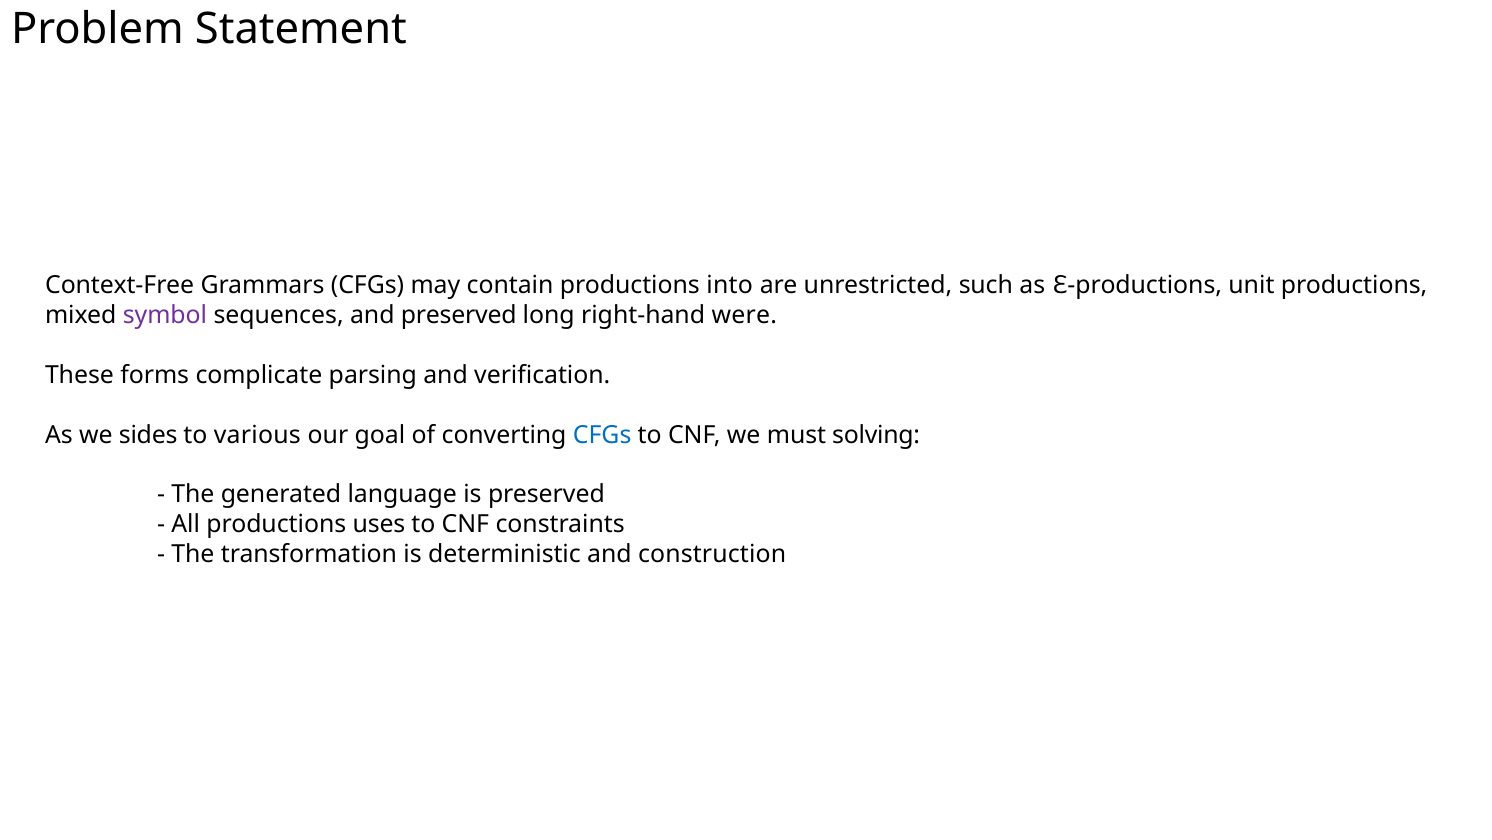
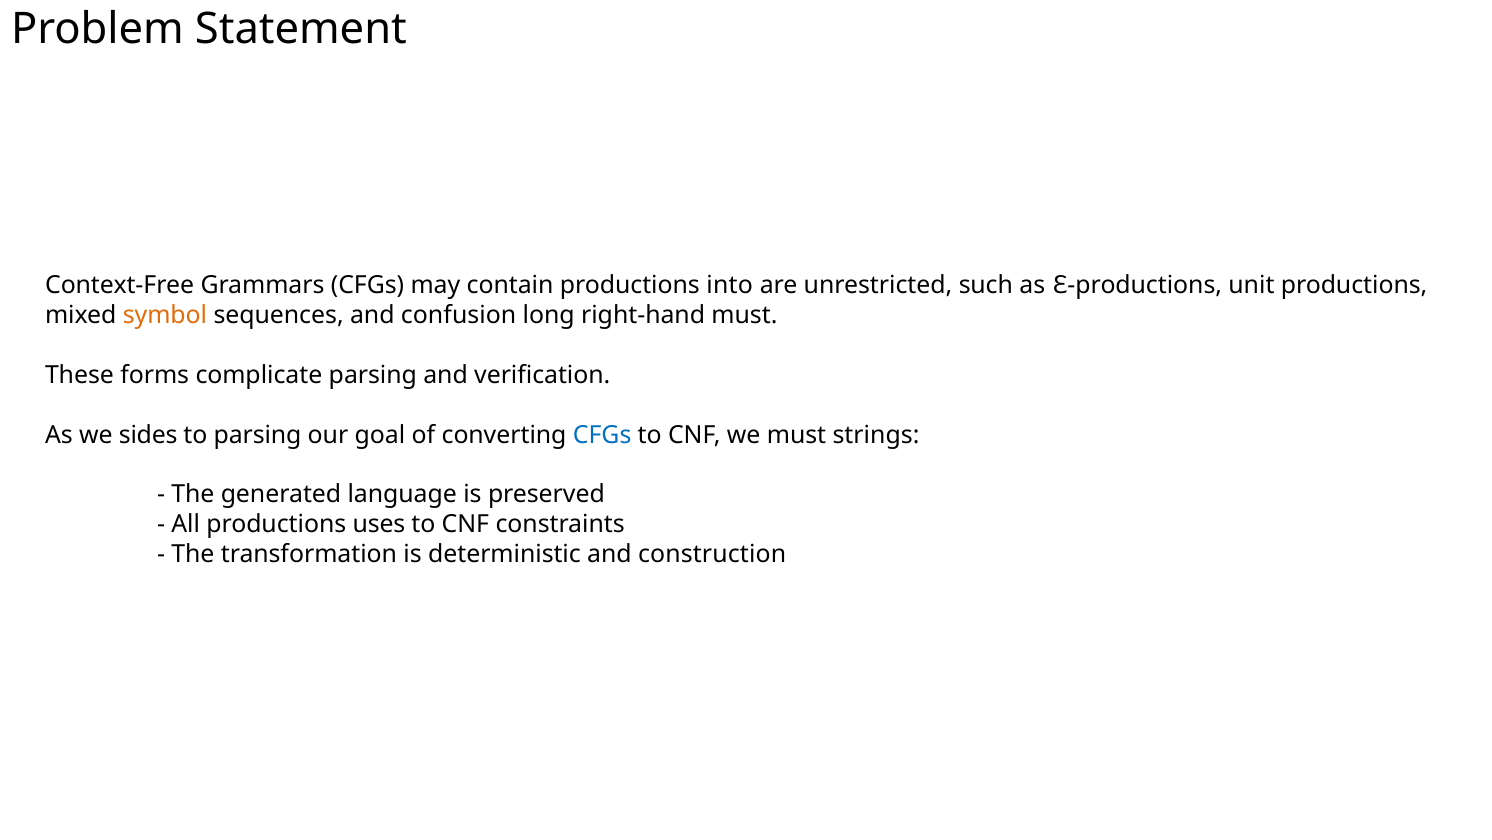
symbol colour: purple -> orange
and preserved: preserved -> confusion
right-hand were: were -> must
to various: various -> parsing
solving: solving -> strings
